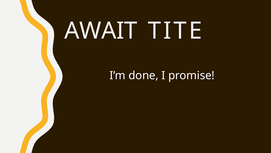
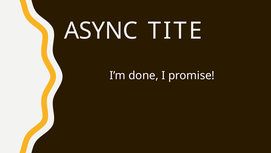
AWAIT: AWAIT -> ASYNC
